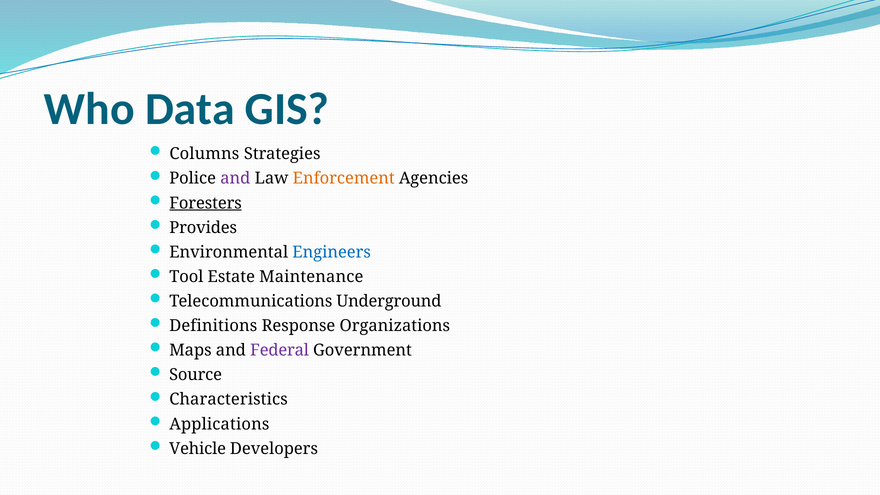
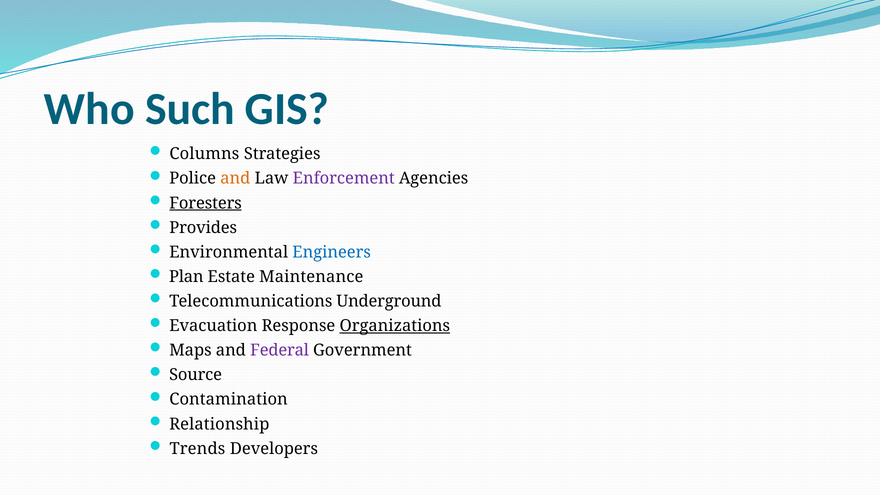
Data: Data -> Such
and at (235, 179) colour: purple -> orange
Enforcement colour: orange -> purple
Tool: Tool -> Plan
Definitions: Definitions -> Evacuation
Organizations underline: none -> present
Characteristics: Characteristics -> Contamination
Applications: Applications -> Relationship
Vehicle: Vehicle -> Trends
